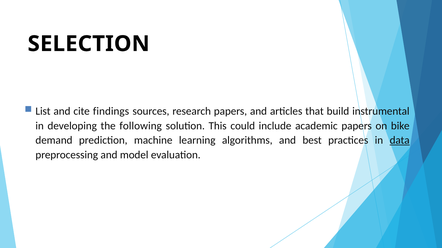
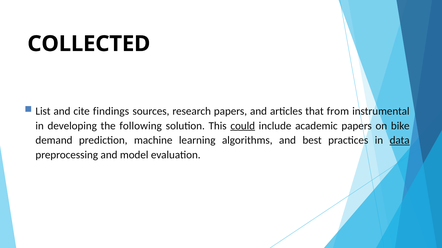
SELECTION: SELECTION -> COLLECTED
build: build -> from
could underline: none -> present
